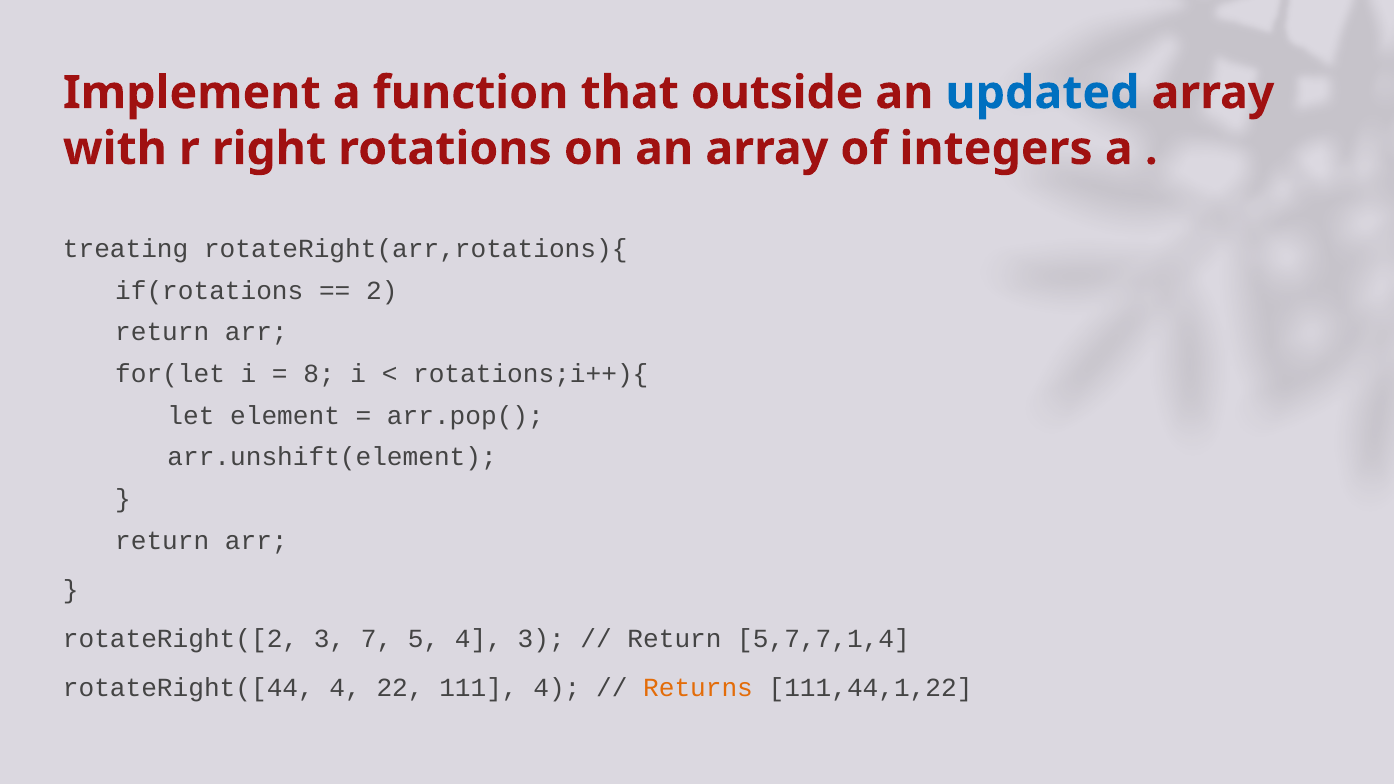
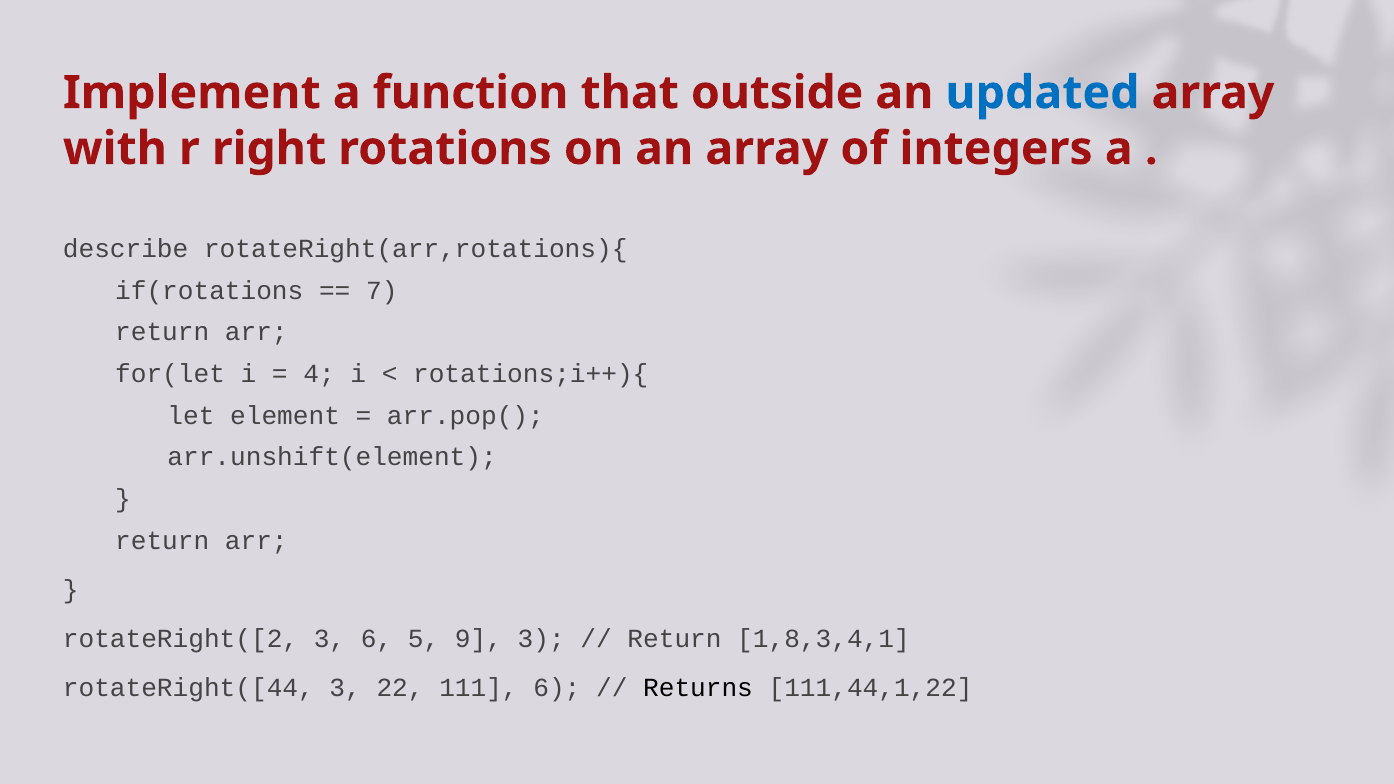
treating: treating -> describe
2: 2 -> 7
8: 8 -> 4
3 7: 7 -> 6
5 4: 4 -> 9
5,7,7,1,4: 5,7,7,1,4 -> 1,8,3,4,1
rotateRight([44 4: 4 -> 3
111 4: 4 -> 6
Returns colour: orange -> black
